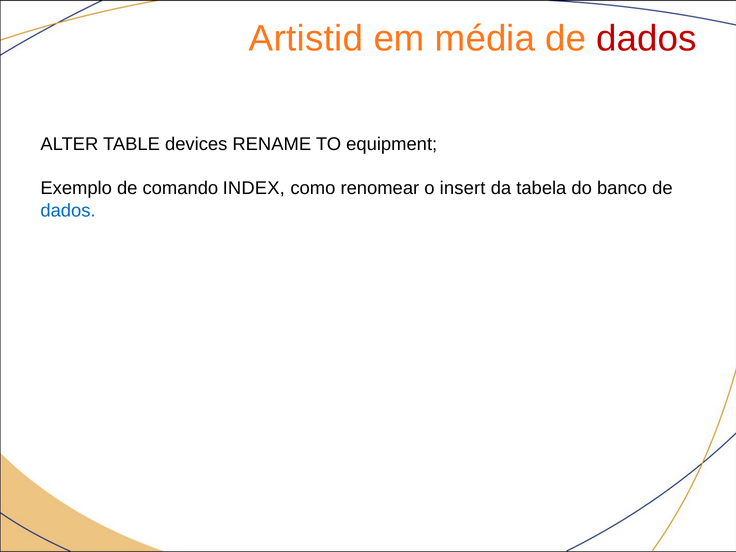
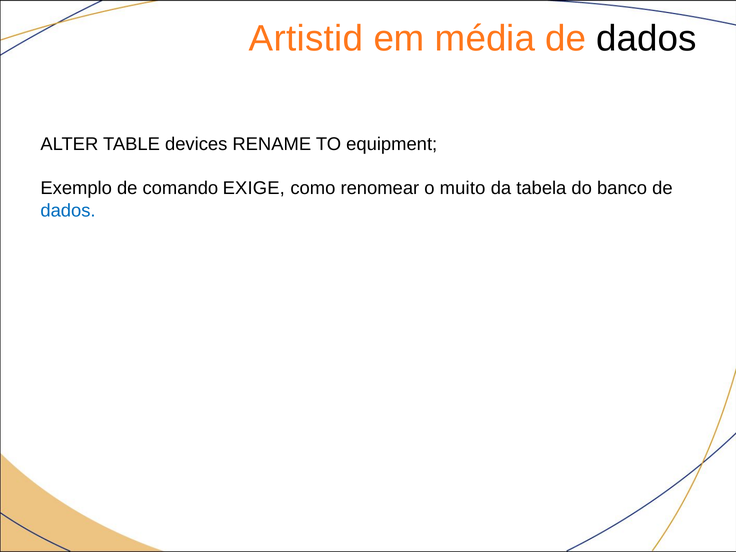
dados at (646, 39) colour: red -> black
INDEX: INDEX -> EXIGE
insert: insert -> muito
